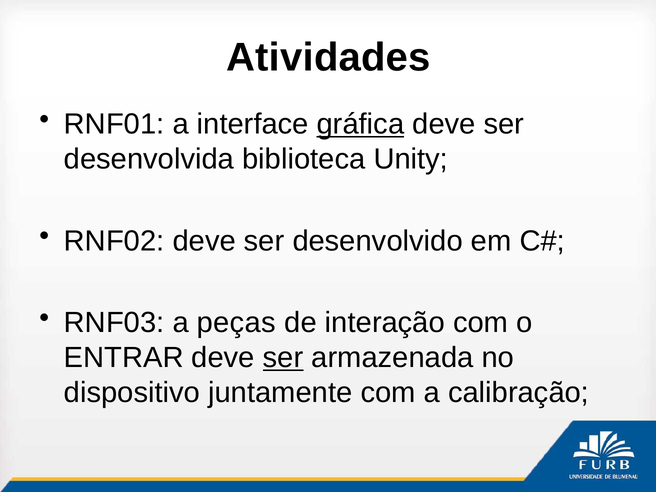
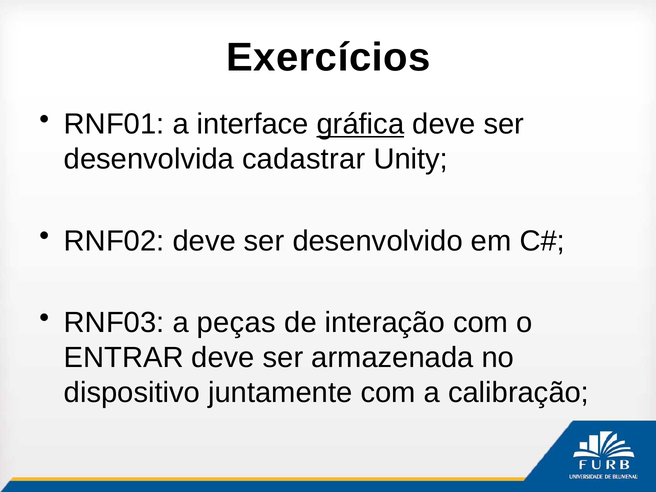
Atividades: Atividades -> Exercícios
biblioteca: biblioteca -> cadastrar
ser at (283, 358) underline: present -> none
